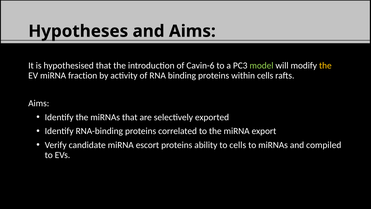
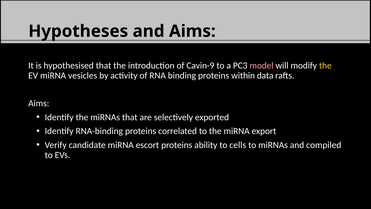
Cavin-6: Cavin-6 -> Cavin-9
model colour: light green -> pink
fraction: fraction -> vesicles
within cells: cells -> data
